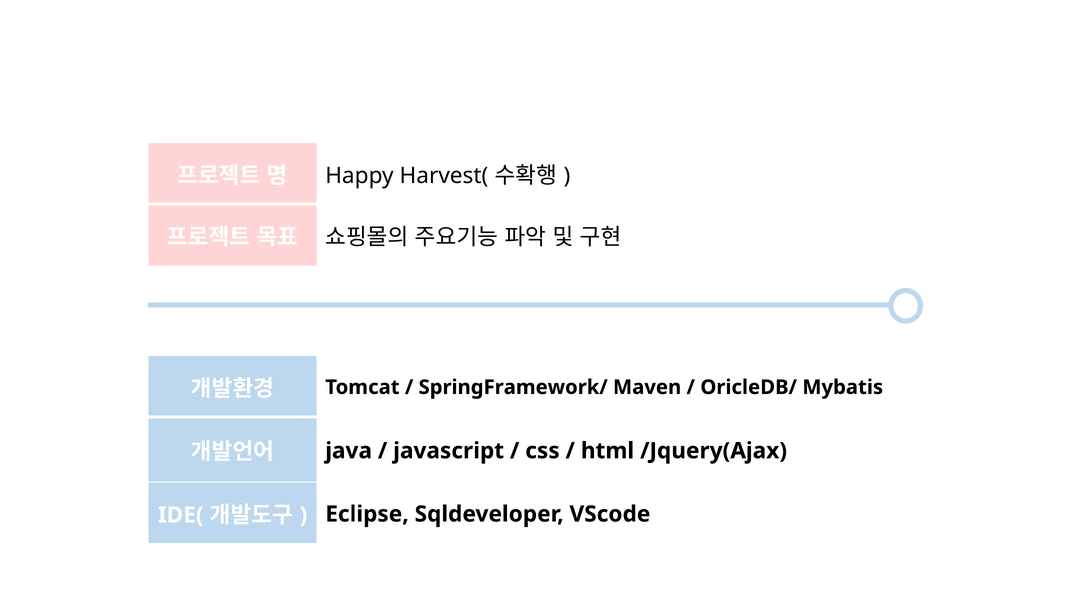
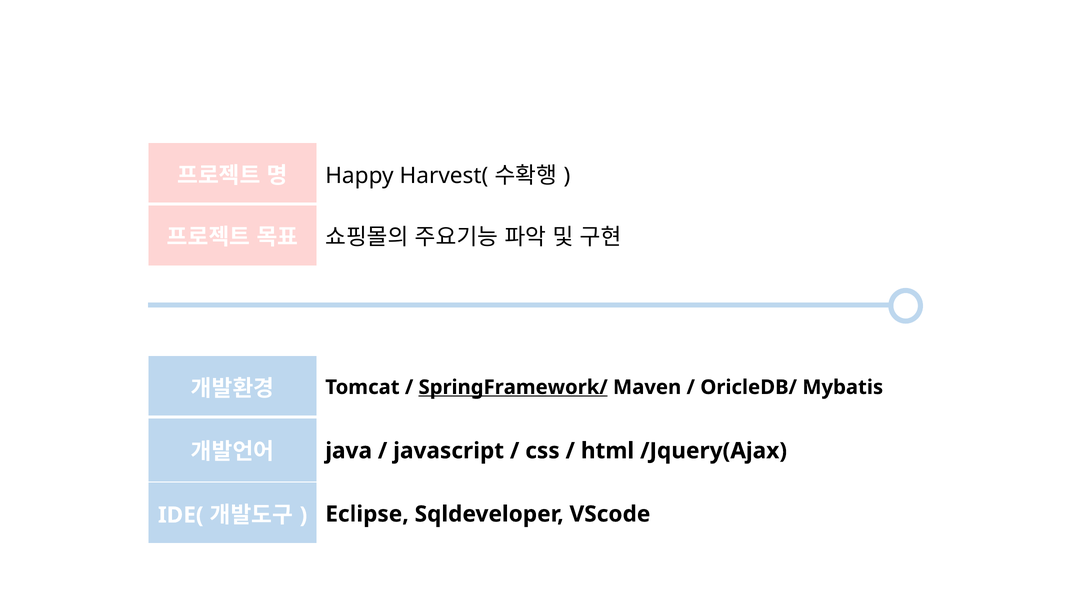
SpringFramework/ underline: none -> present
